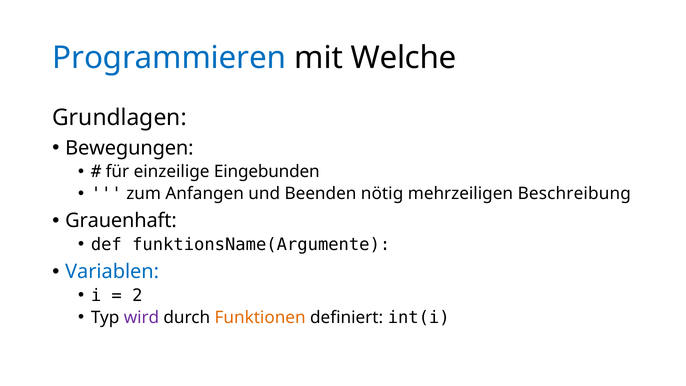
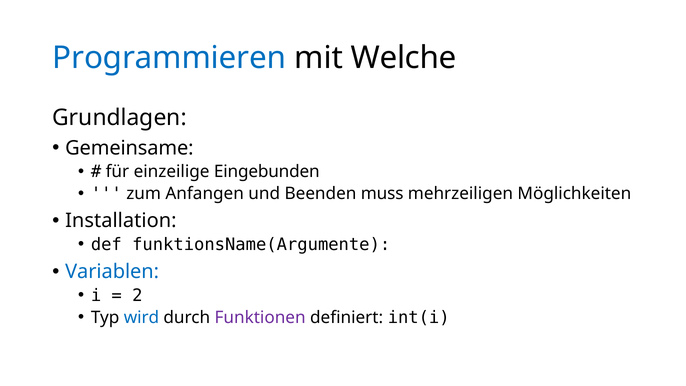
Bewegungen: Bewegungen -> Gemeinsame
nötig: nötig -> muss
Beschreibung: Beschreibung -> Möglichkeiten
Grauenhaft: Grauenhaft -> Installation
wird colour: purple -> blue
Funktionen colour: orange -> purple
